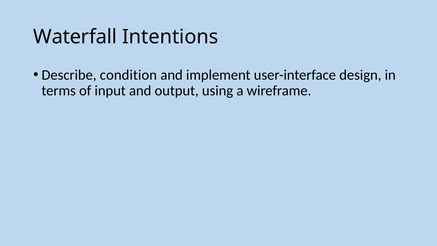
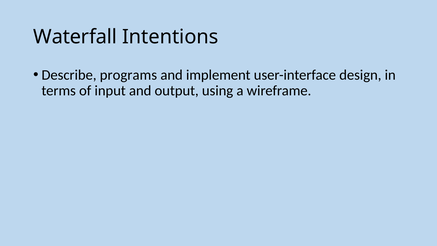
condition: condition -> programs
